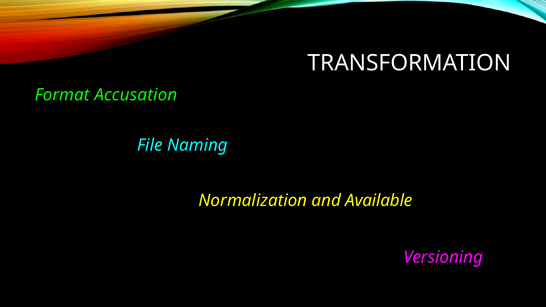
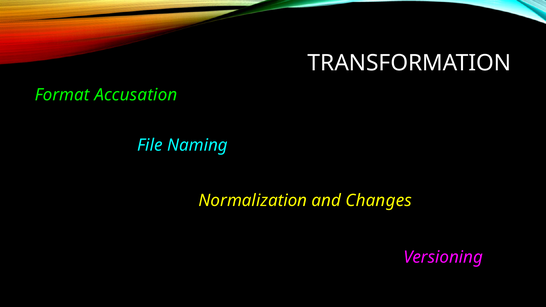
Available: Available -> Changes
